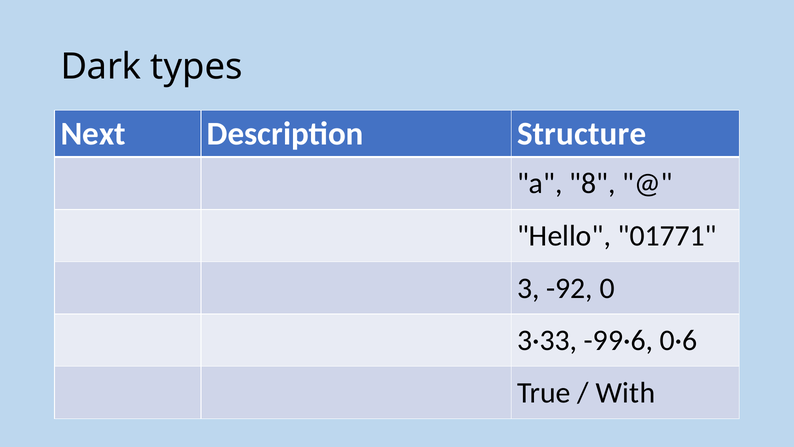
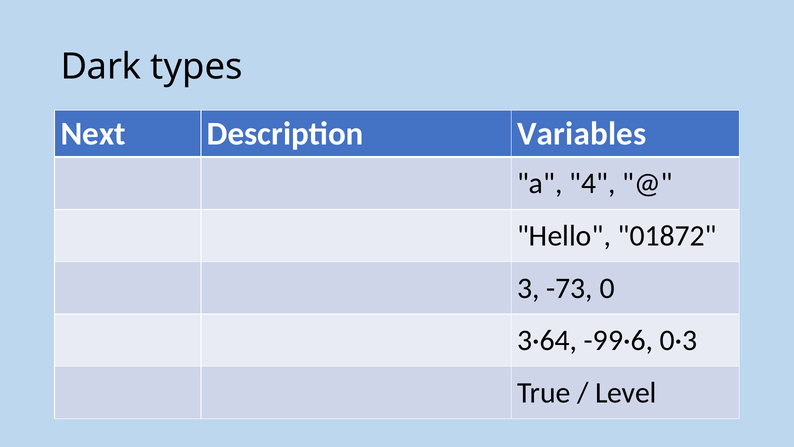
Structure: Structure -> Variables
8: 8 -> 4
01771: 01771 -> 01872
-92: -92 -> -73
3·33: 3·33 -> 3·64
0·6: 0·6 -> 0·3
With: With -> Level
